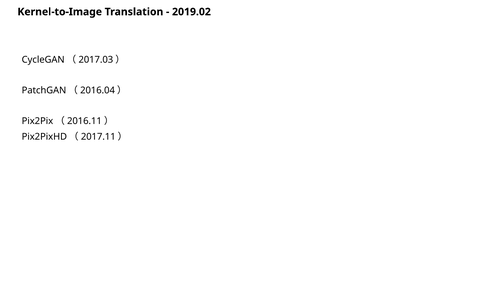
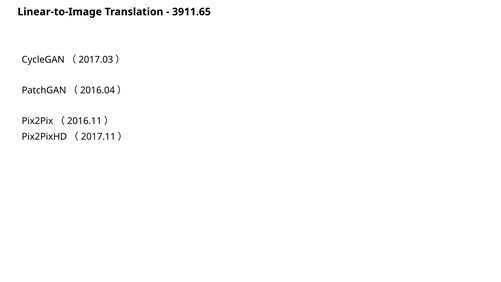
Kernel-to-Image: Kernel-to-Image -> Linear-to-Image
2019.02: 2019.02 -> 3911.65
